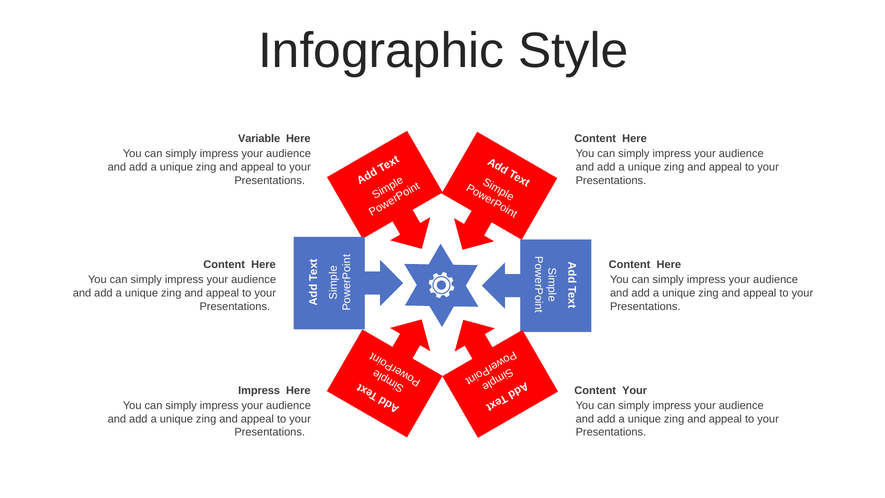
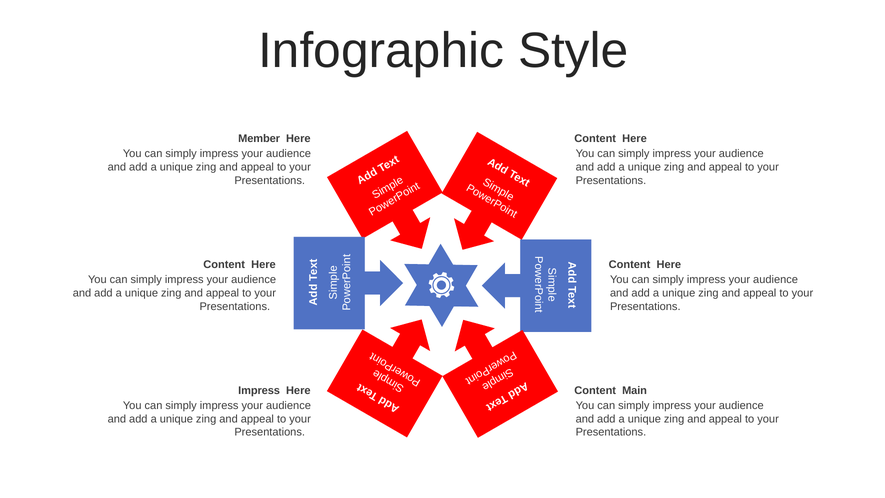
Variable: Variable -> Member
Content Your: Your -> Main
